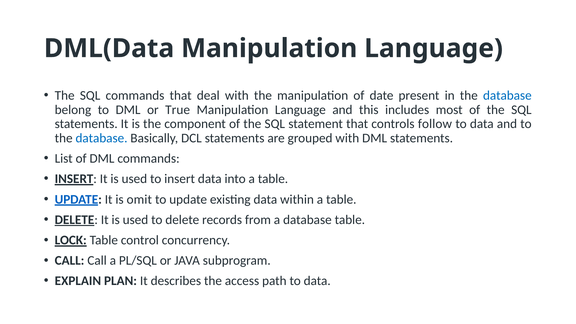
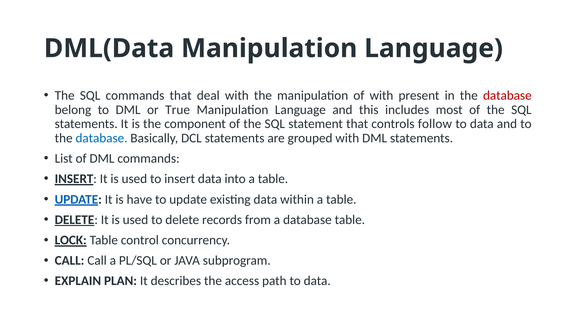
of date: date -> with
database at (507, 95) colour: blue -> red
omit: omit -> have
